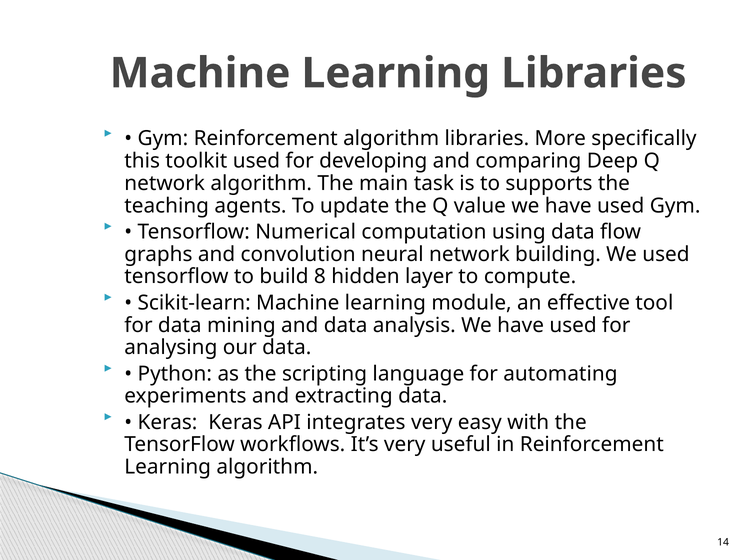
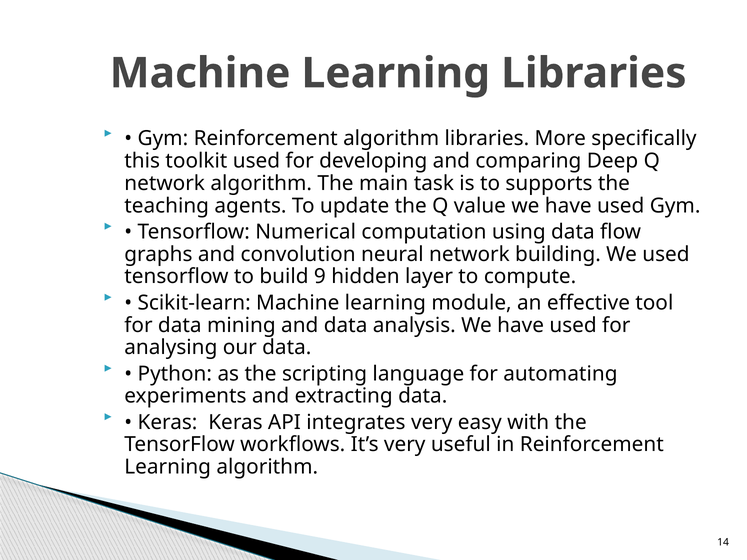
8: 8 -> 9
